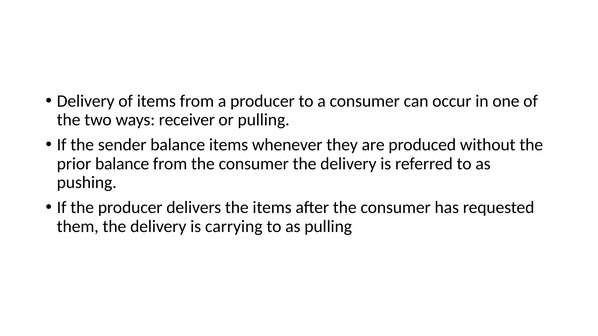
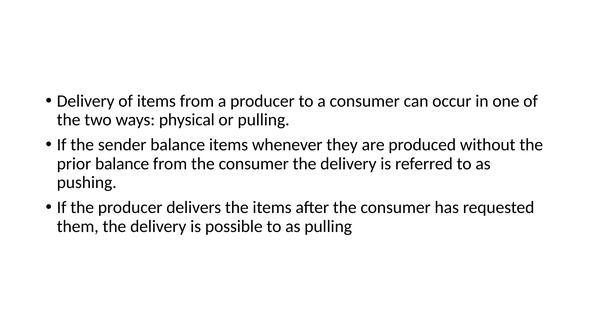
receiver: receiver -> physical
carrying: carrying -> possible
